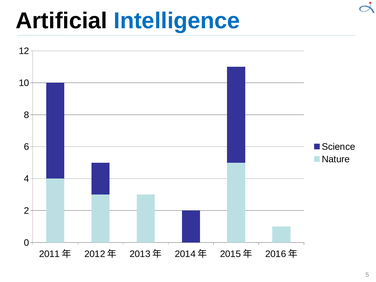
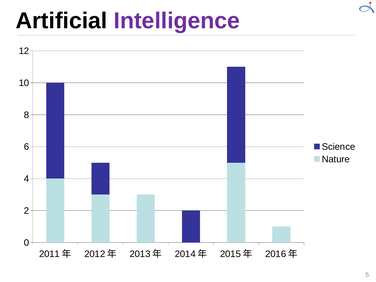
Intelligence colour: blue -> purple
